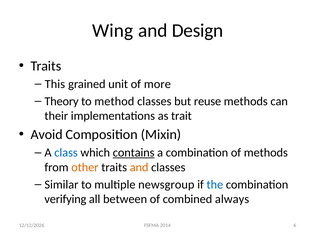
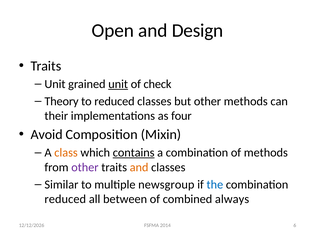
Wing: Wing -> Open
This at (55, 84): This -> Unit
unit at (118, 84) underline: none -> present
more: more -> check
to method: method -> reduced
but reuse: reuse -> other
trait: trait -> four
class colour: blue -> orange
other at (85, 168) colour: orange -> purple
verifying at (65, 199): verifying -> reduced
